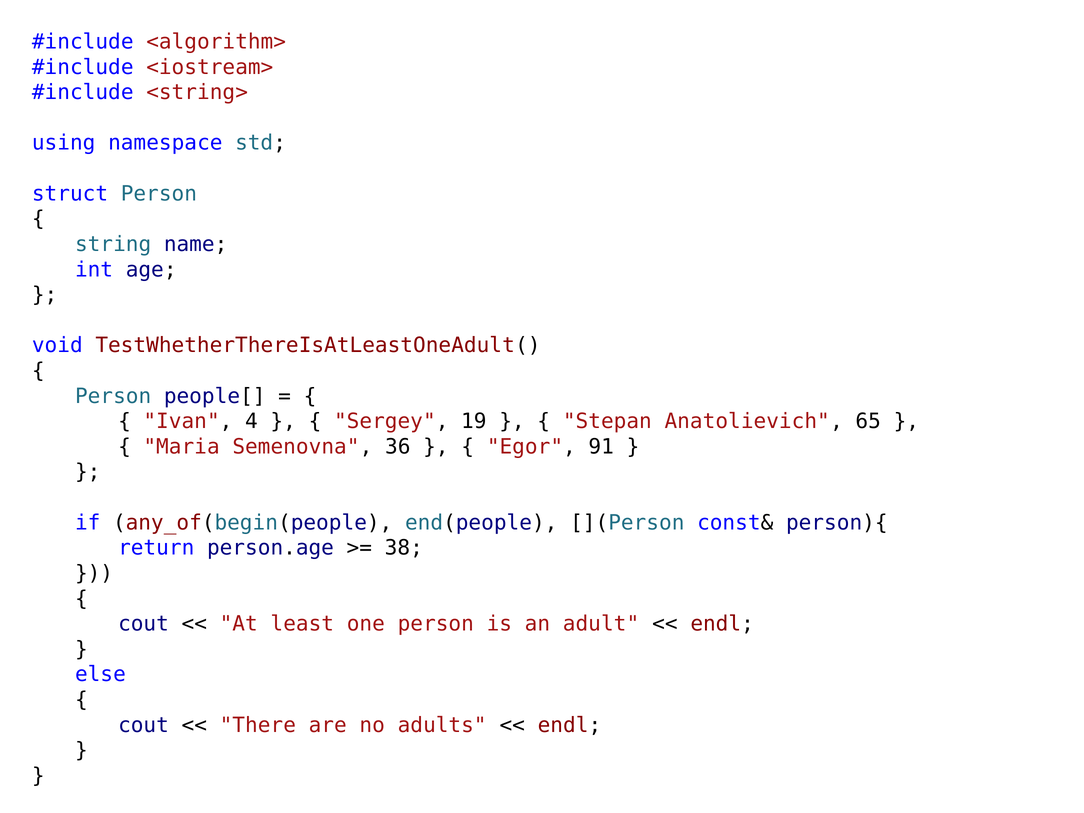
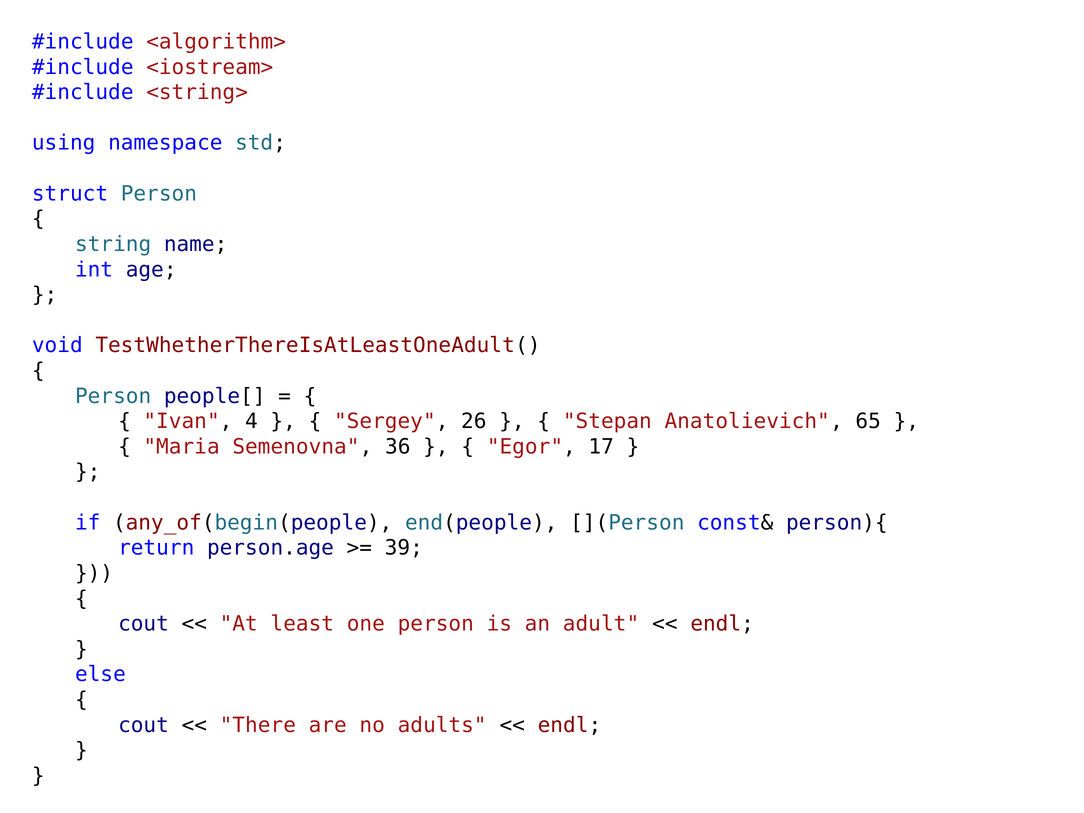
19: 19 -> 26
91: 91 -> 17
38: 38 -> 39
